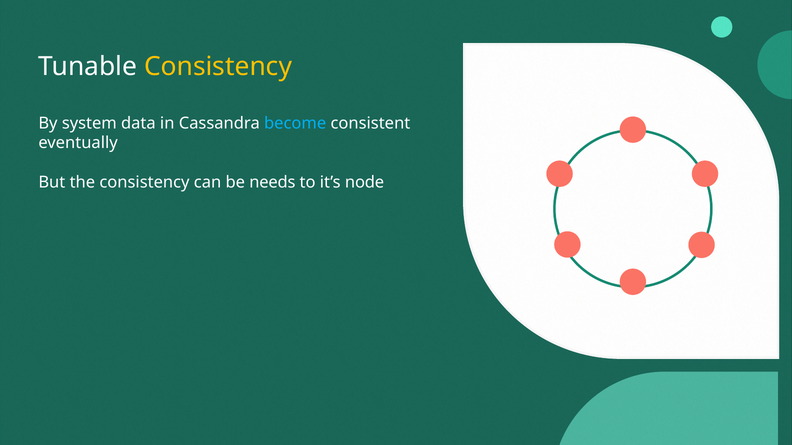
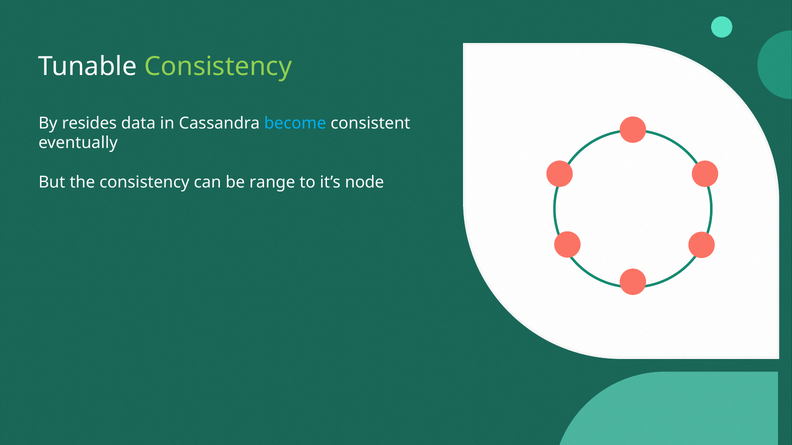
Consistency at (218, 67) colour: yellow -> light green
system: system -> resides
needs: needs -> range
